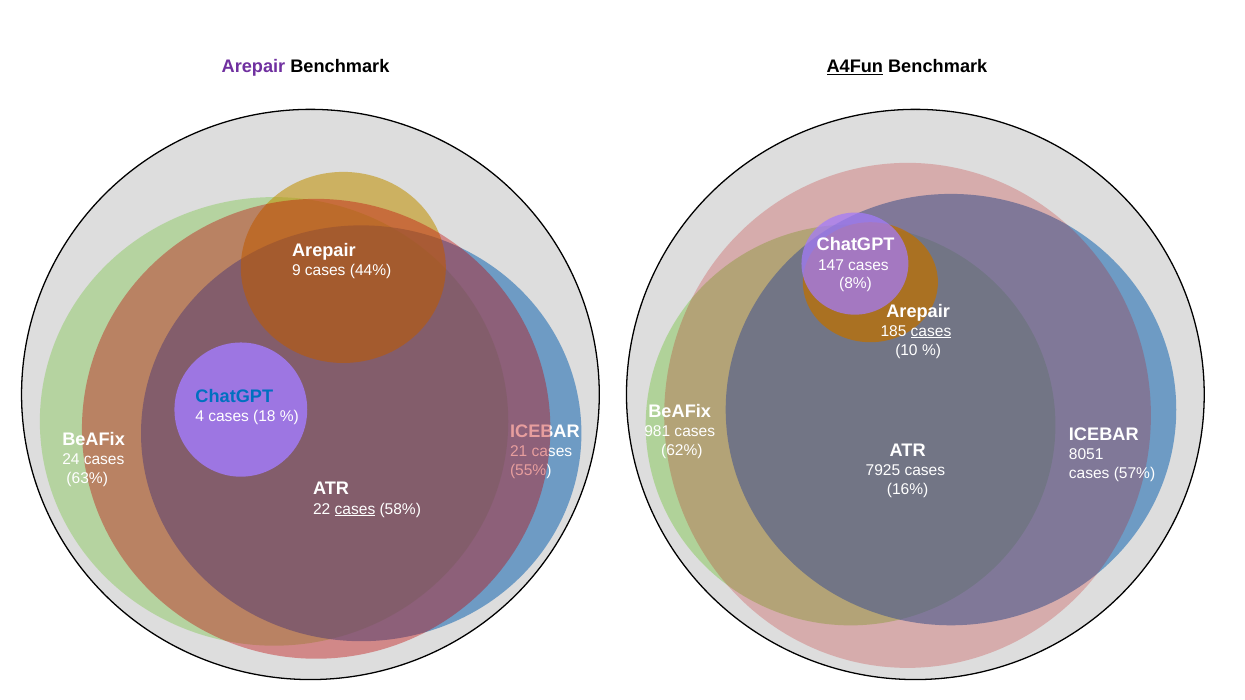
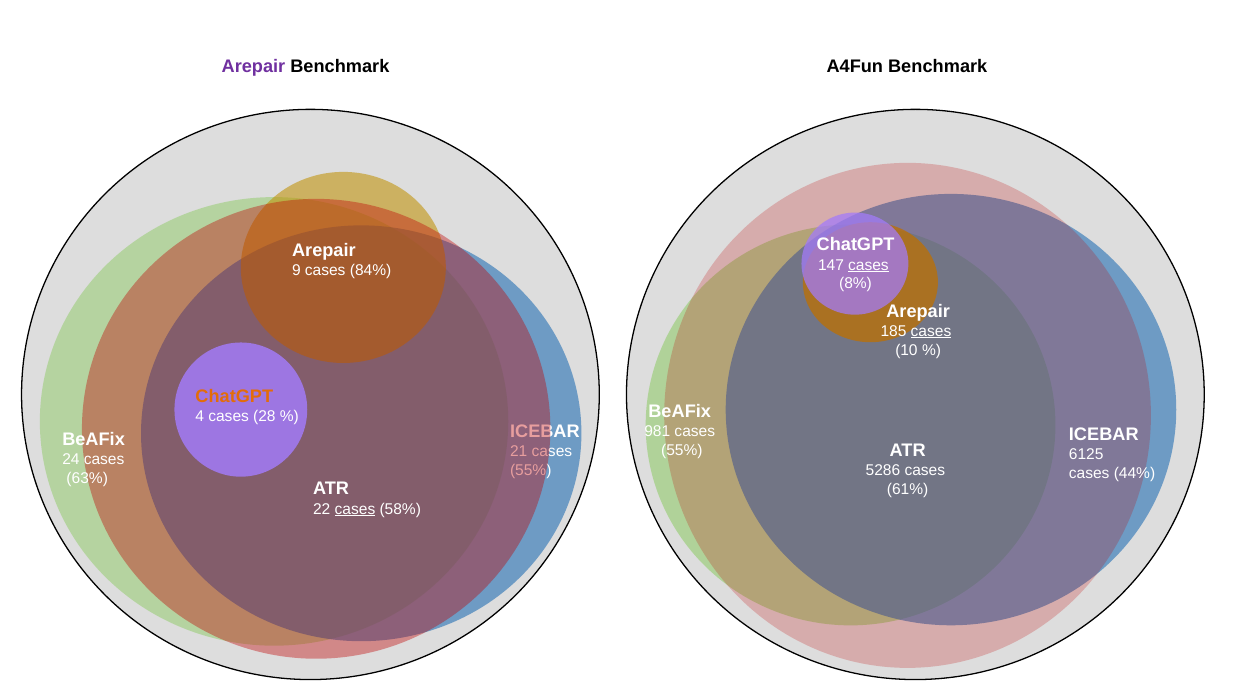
A4Fun underline: present -> none
cases at (868, 265) underline: none -> present
44%: 44% -> 84%
ChatGPT at (234, 397) colour: blue -> orange
18: 18 -> 28
62% at (682, 450): 62% -> 55%
8051: 8051 -> 6125
7925: 7925 -> 5286
57%: 57% -> 44%
16%: 16% -> 61%
